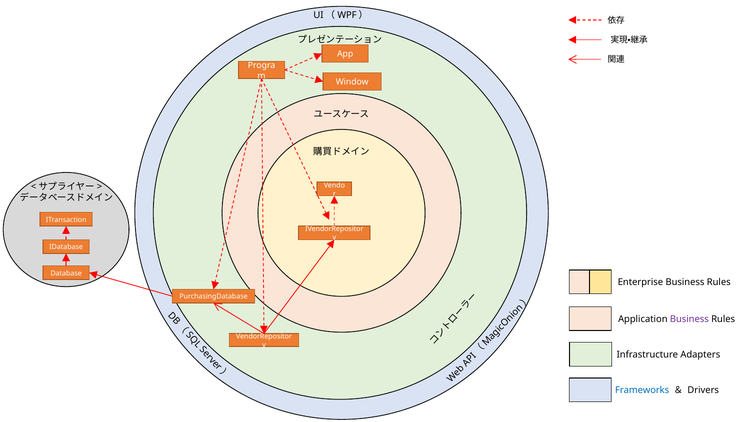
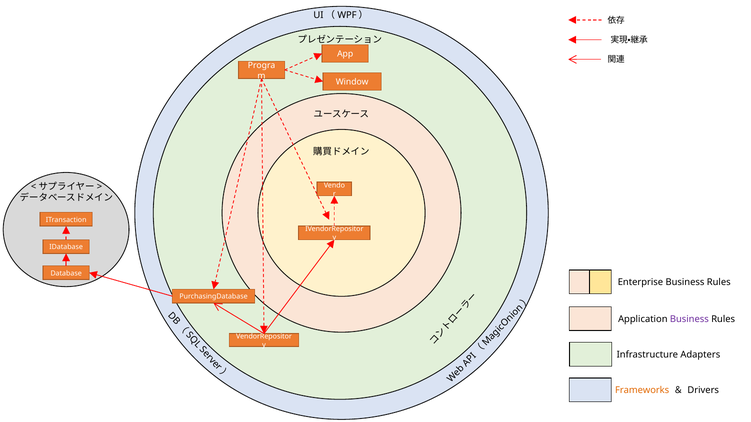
Frameworks colour: blue -> orange
